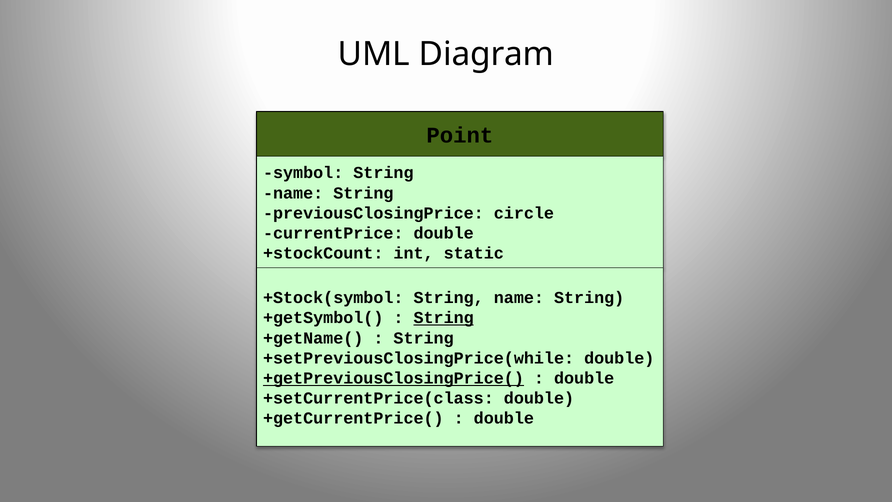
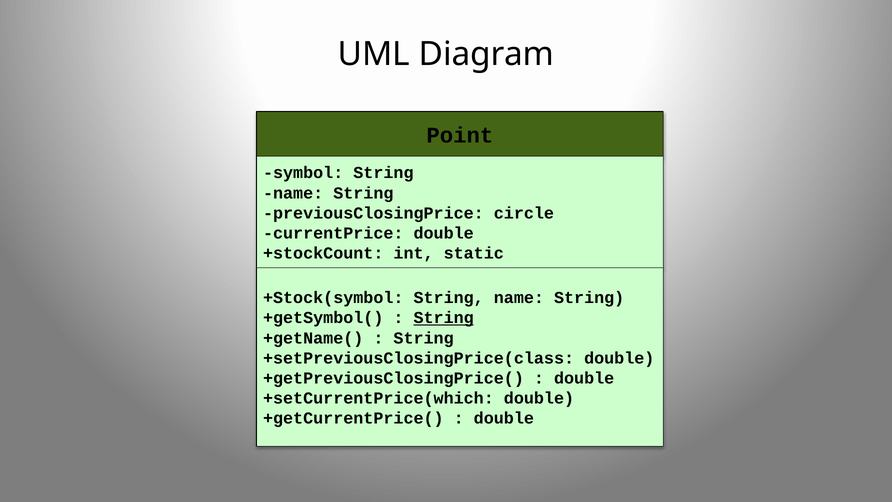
+setPreviousClosingPrice(while: +setPreviousClosingPrice(while -> +setPreviousClosingPrice(class
+getPreviousClosingPrice( underline: present -> none
+setCurrentPrice(class: +setCurrentPrice(class -> +setCurrentPrice(which
